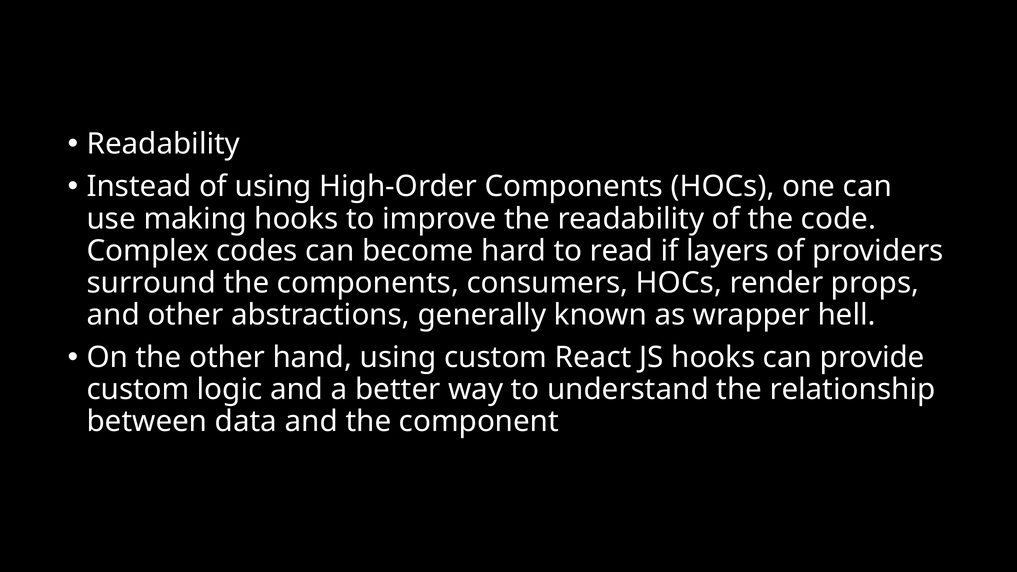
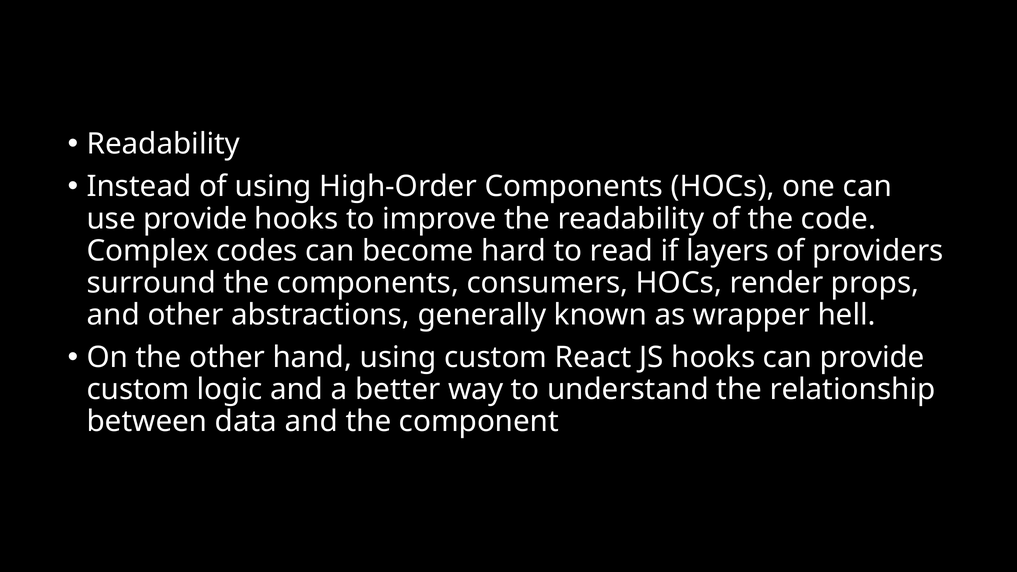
use making: making -> provide
